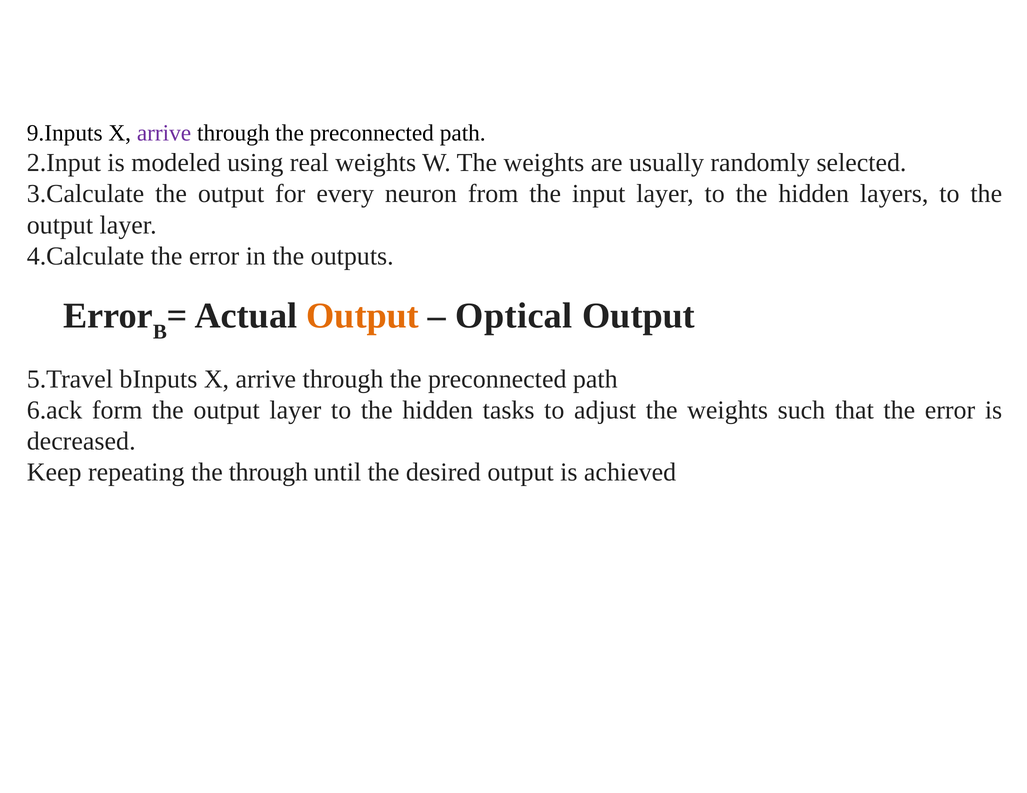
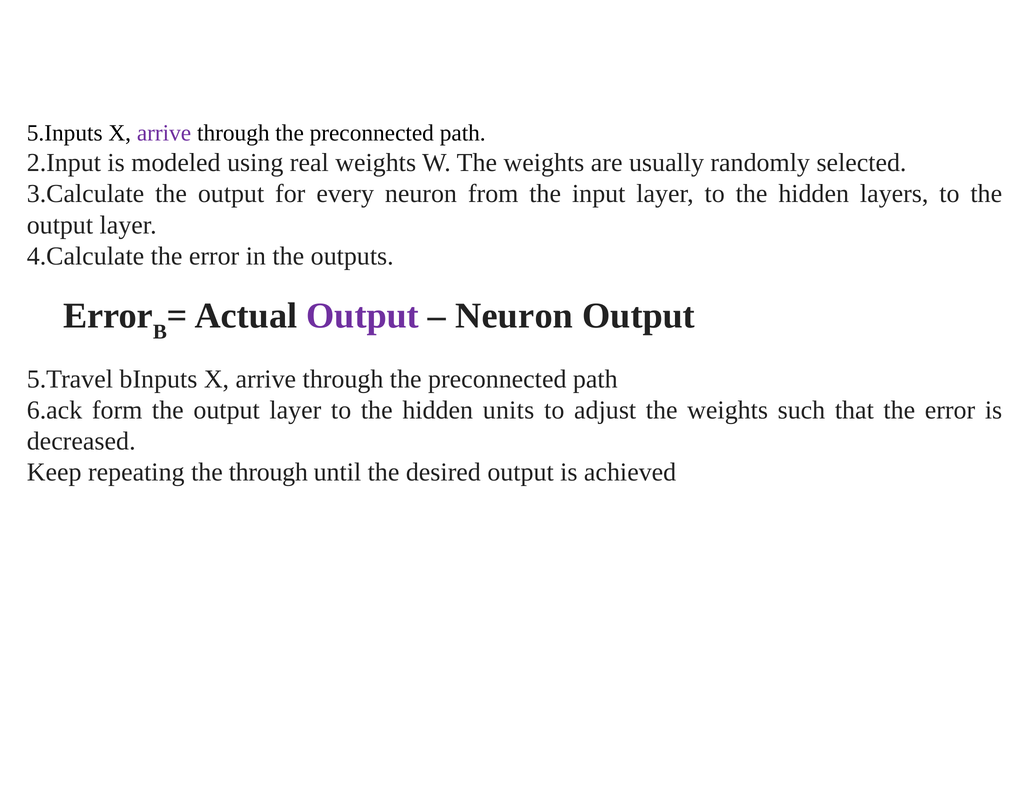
9.Inputs: 9.Inputs -> 5.Inputs
Output at (363, 316) colour: orange -> purple
Optical at (514, 316): Optical -> Neuron
tasks: tasks -> units
